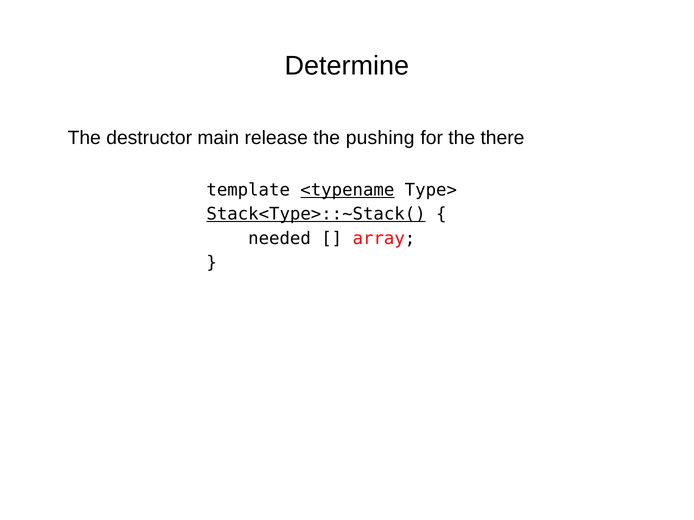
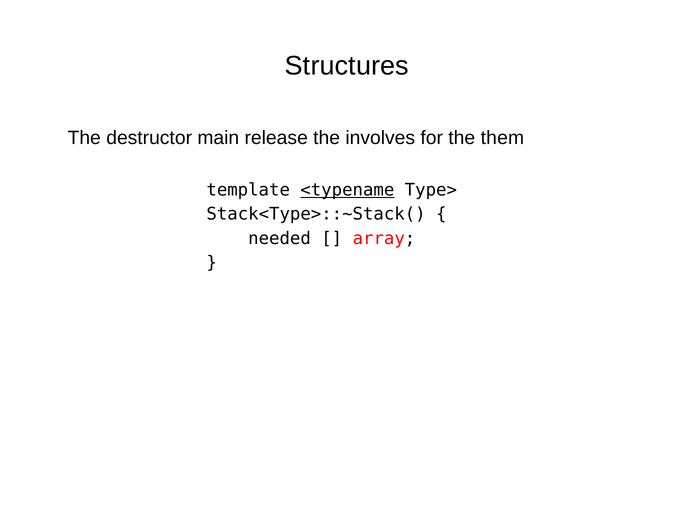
Determine: Determine -> Structures
pushing: pushing -> involves
there: there -> them
Stack<Type>::~Stack( underline: present -> none
